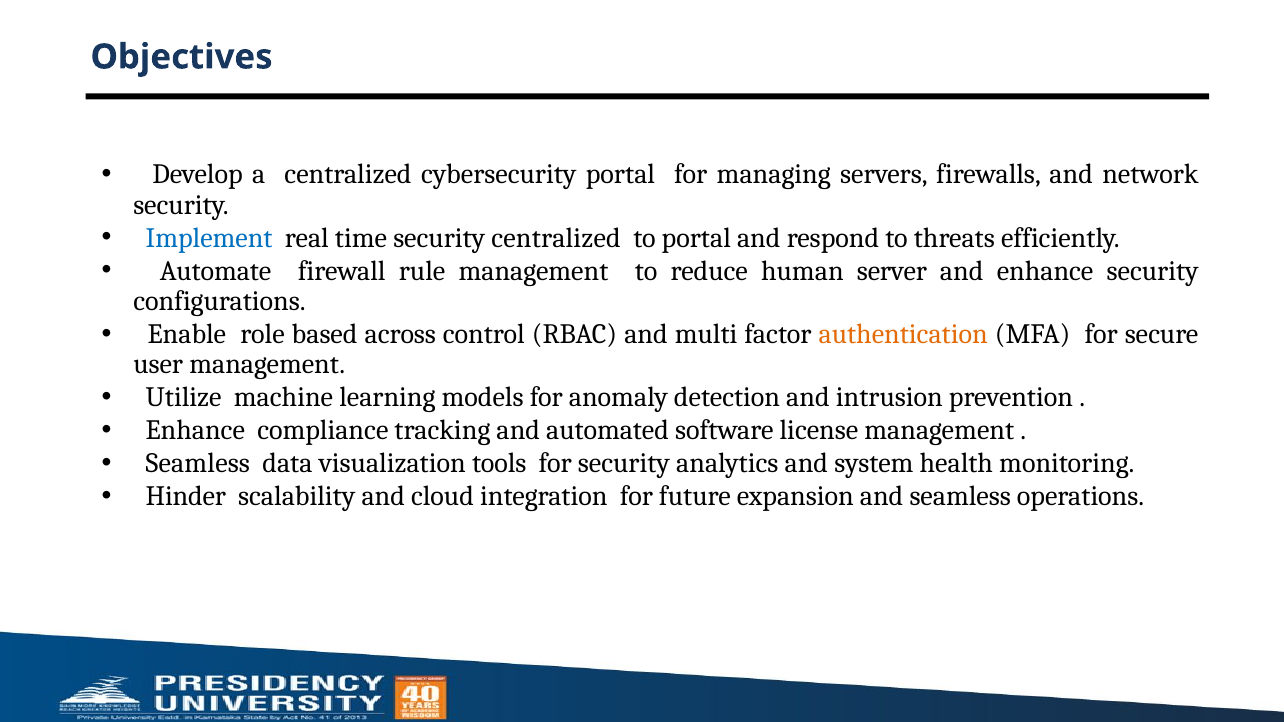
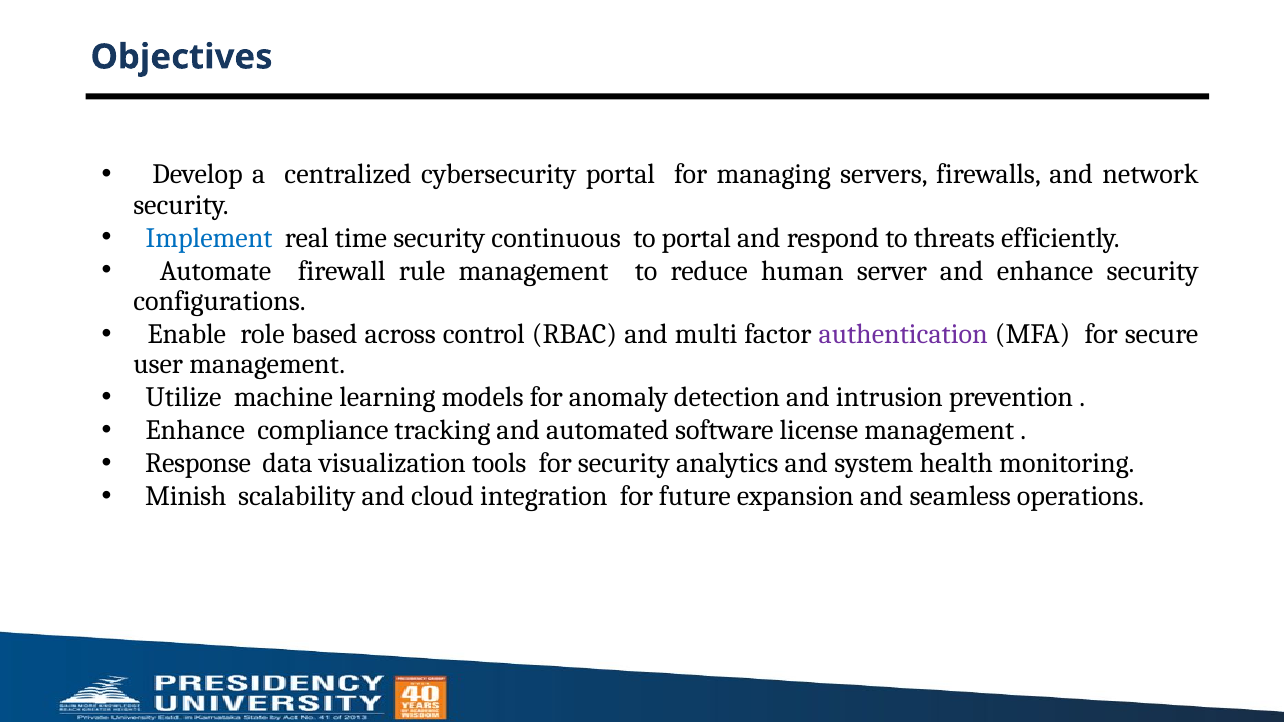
security centralized: centralized -> continuous
authentication colour: orange -> purple
Seamless at (198, 464): Seamless -> Response
Hinder: Hinder -> Minish
